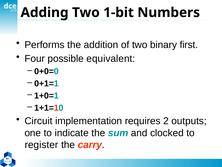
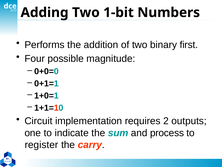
equivalent: equivalent -> magnitude
clocked: clocked -> process
